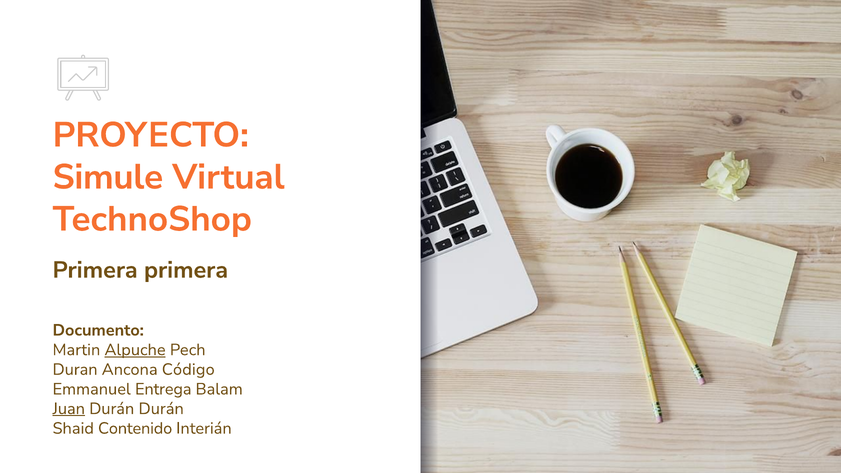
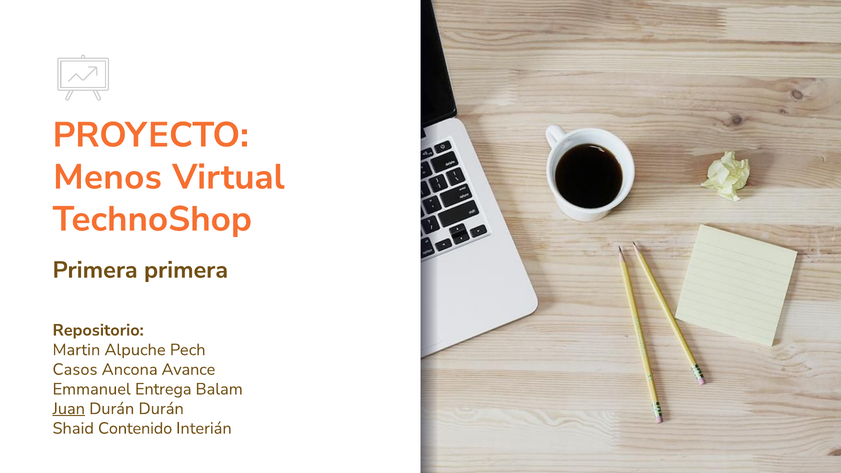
Simule: Simule -> Menos
Documento: Documento -> Repositorio
Alpuche underline: present -> none
Duran: Duran -> Casos
Código: Código -> Avance
